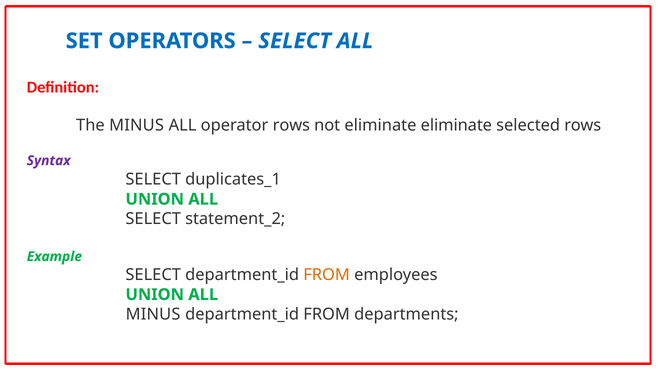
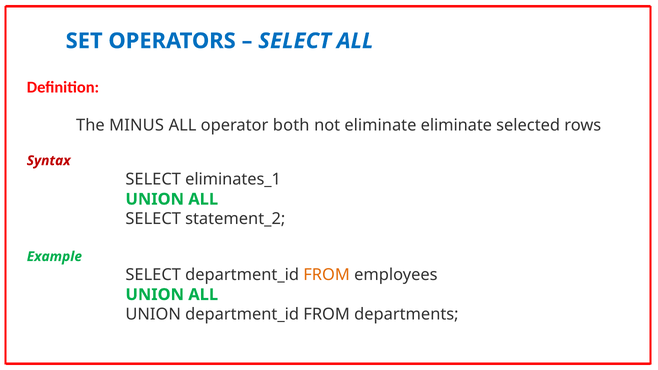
operator rows: rows -> both
Syntax colour: purple -> red
duplicates_1: duplicates_1 -> eliminates_1
MINUS at (153, 314): MINUS -> UNION
